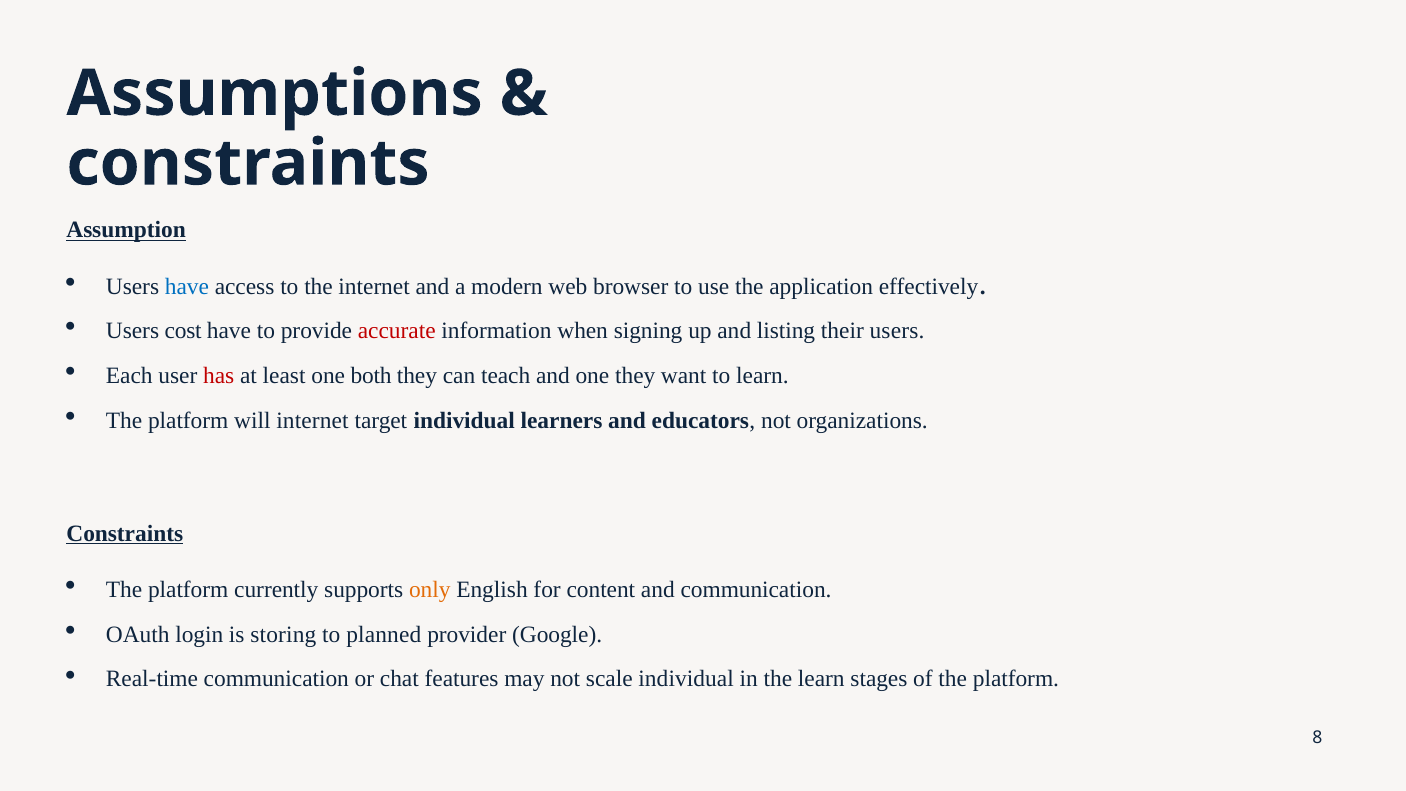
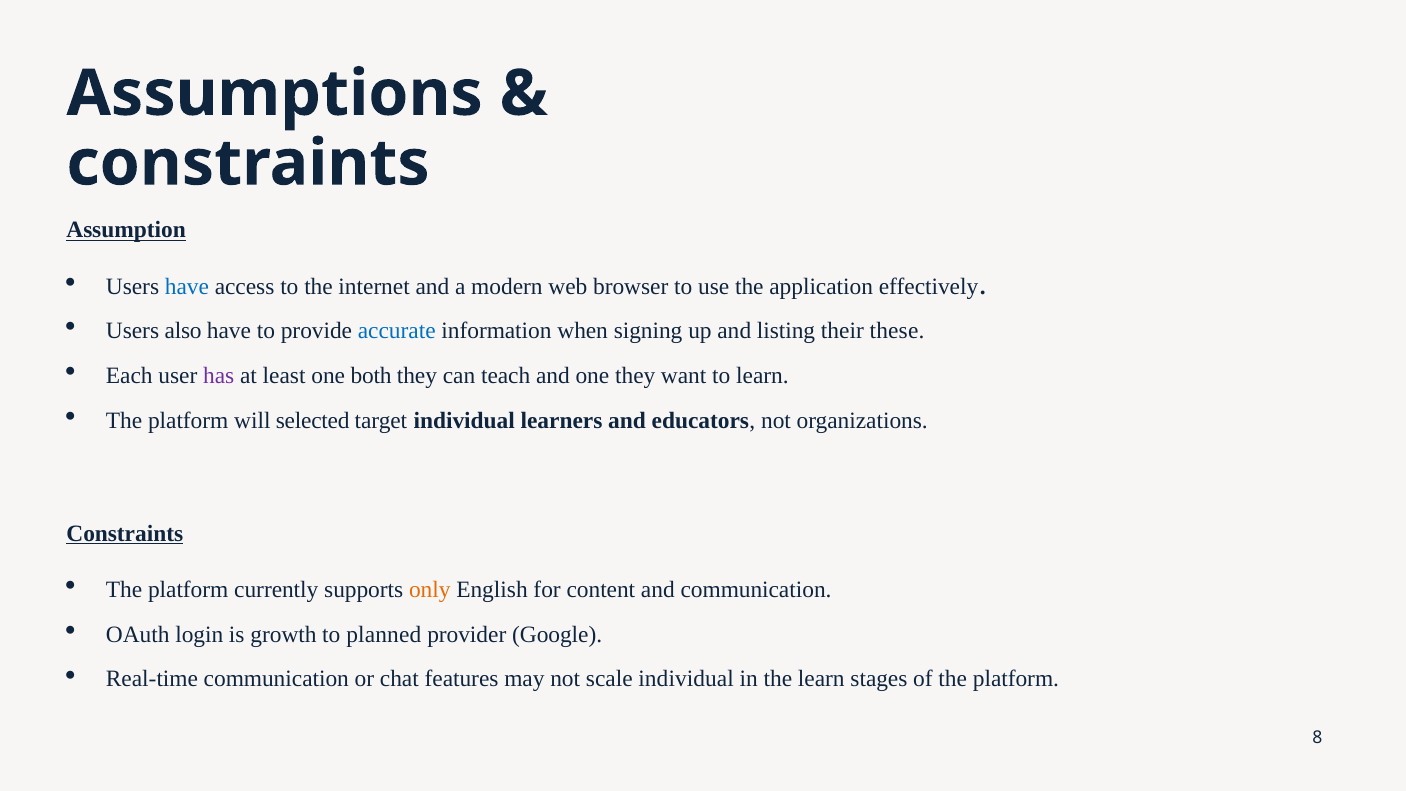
cost: cost -> also
accurate colour: red -> blue
their users: users -> these
has colour: red -> purple
will internet: internet -> selected
storing: storing -> growth
